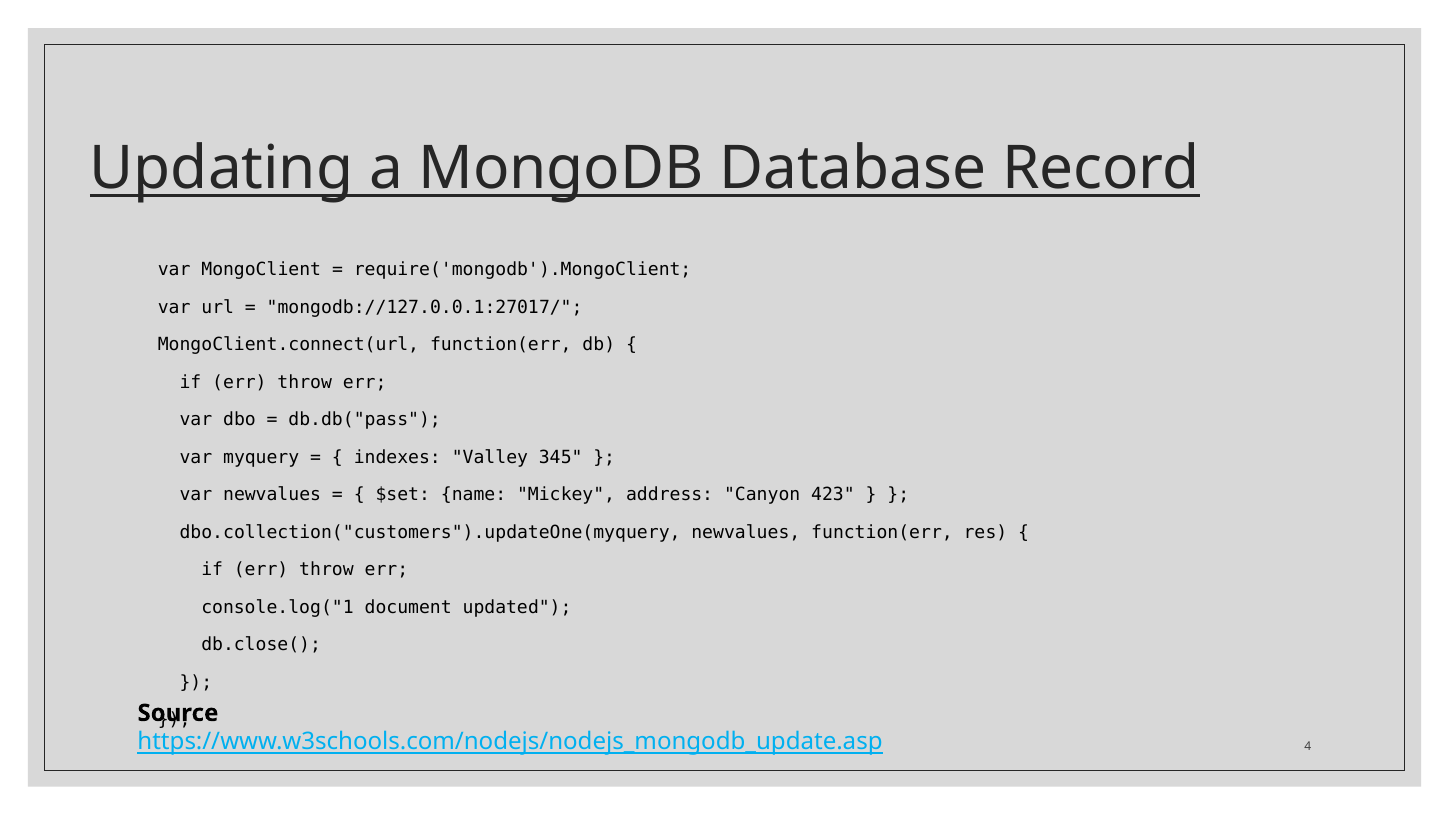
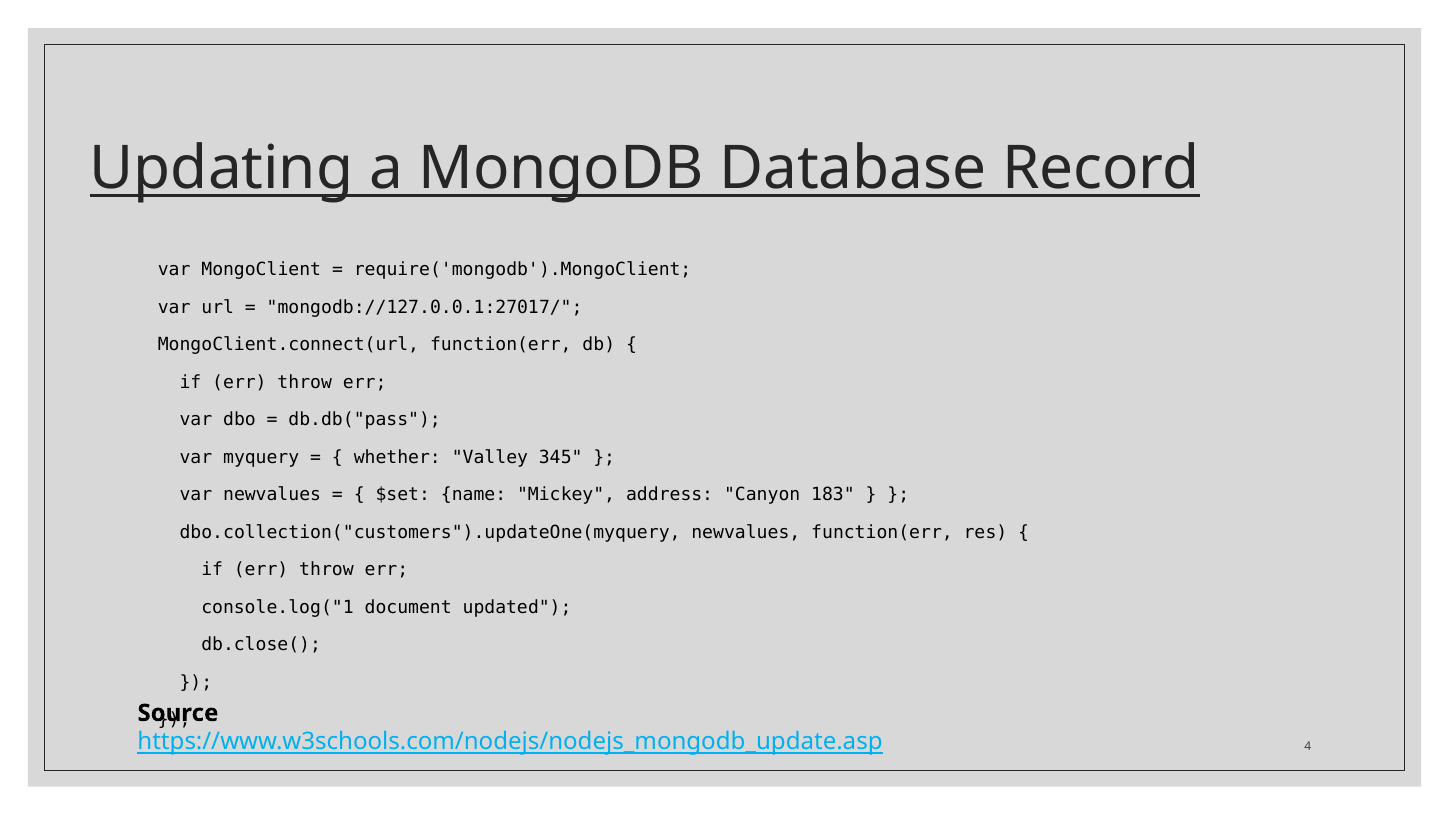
indexes: indexes -> whether
423: 423 -> 183
